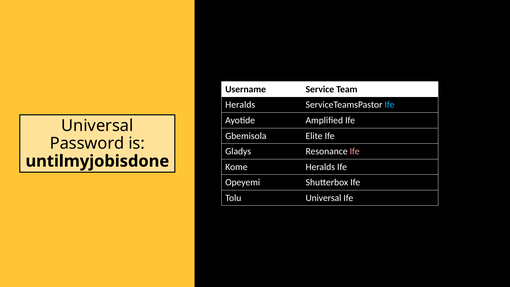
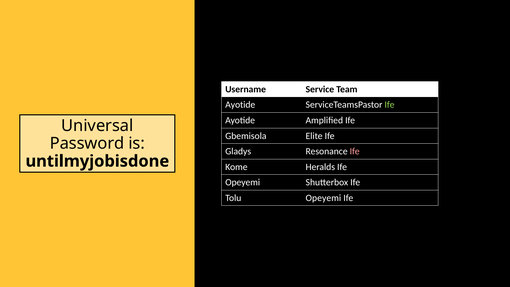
Heralds at (240, 105): Heralds -> Ayotide
Ife at (390, 105) colour: light blue -> light green
Tolu Universal: Universal -> Opeyemi
